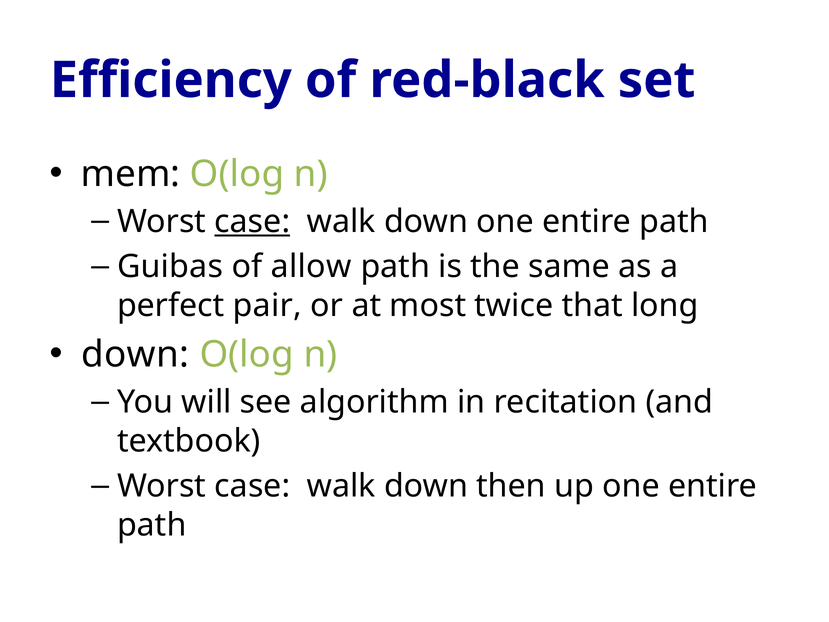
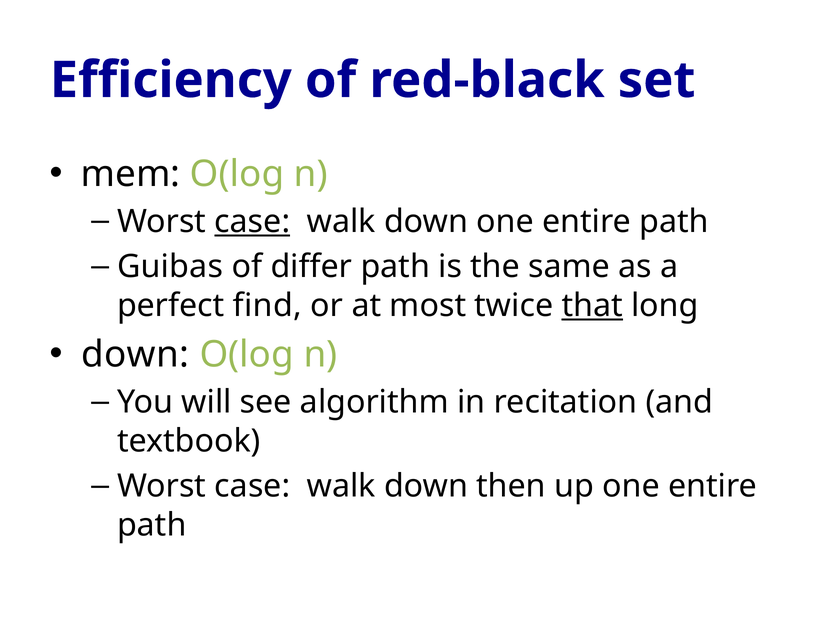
allow: allow -> differ
pair: pair -> find
that underline: none -> present
